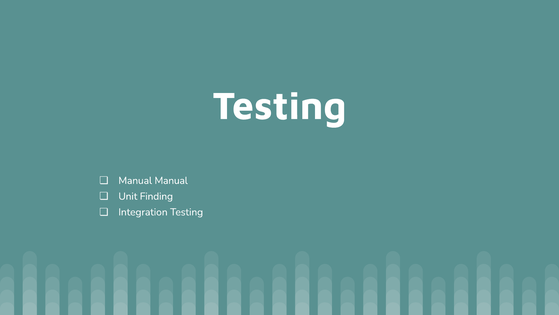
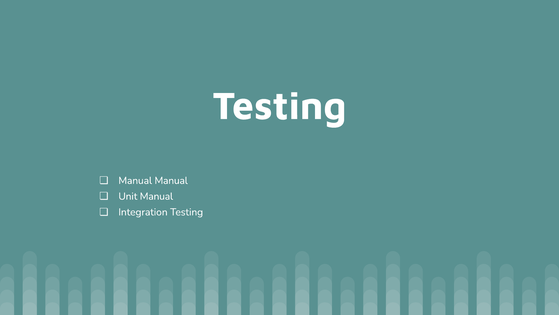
Unit Finding: Finding -> Manual
